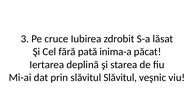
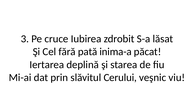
slăvitul Slăvitul: Slăvitul -> Cerului
